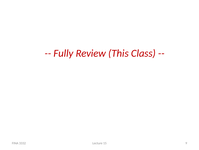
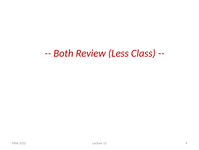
Fully: Fully -> Both
This: This -> Less
